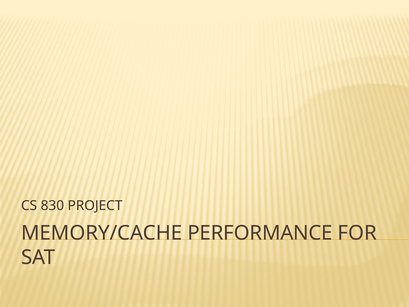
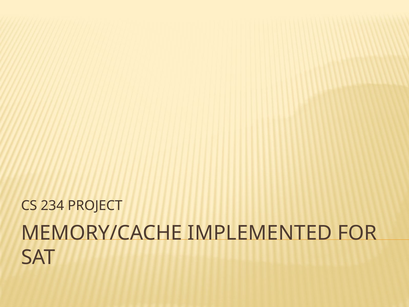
830: 830 -> 234
PERFORMANCE: PERFORMANCE -> IMPLEMENTED
